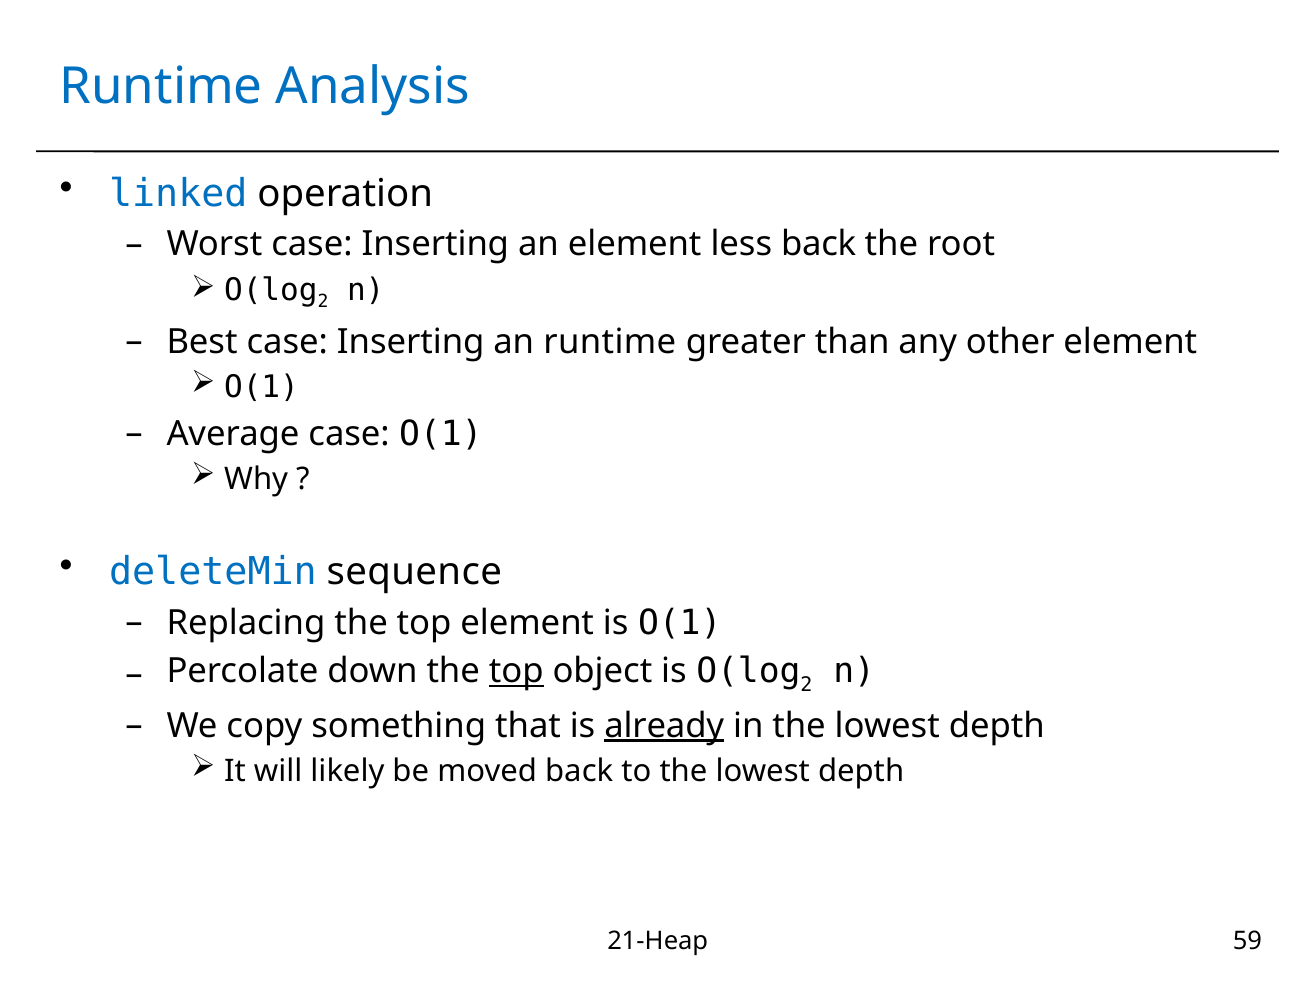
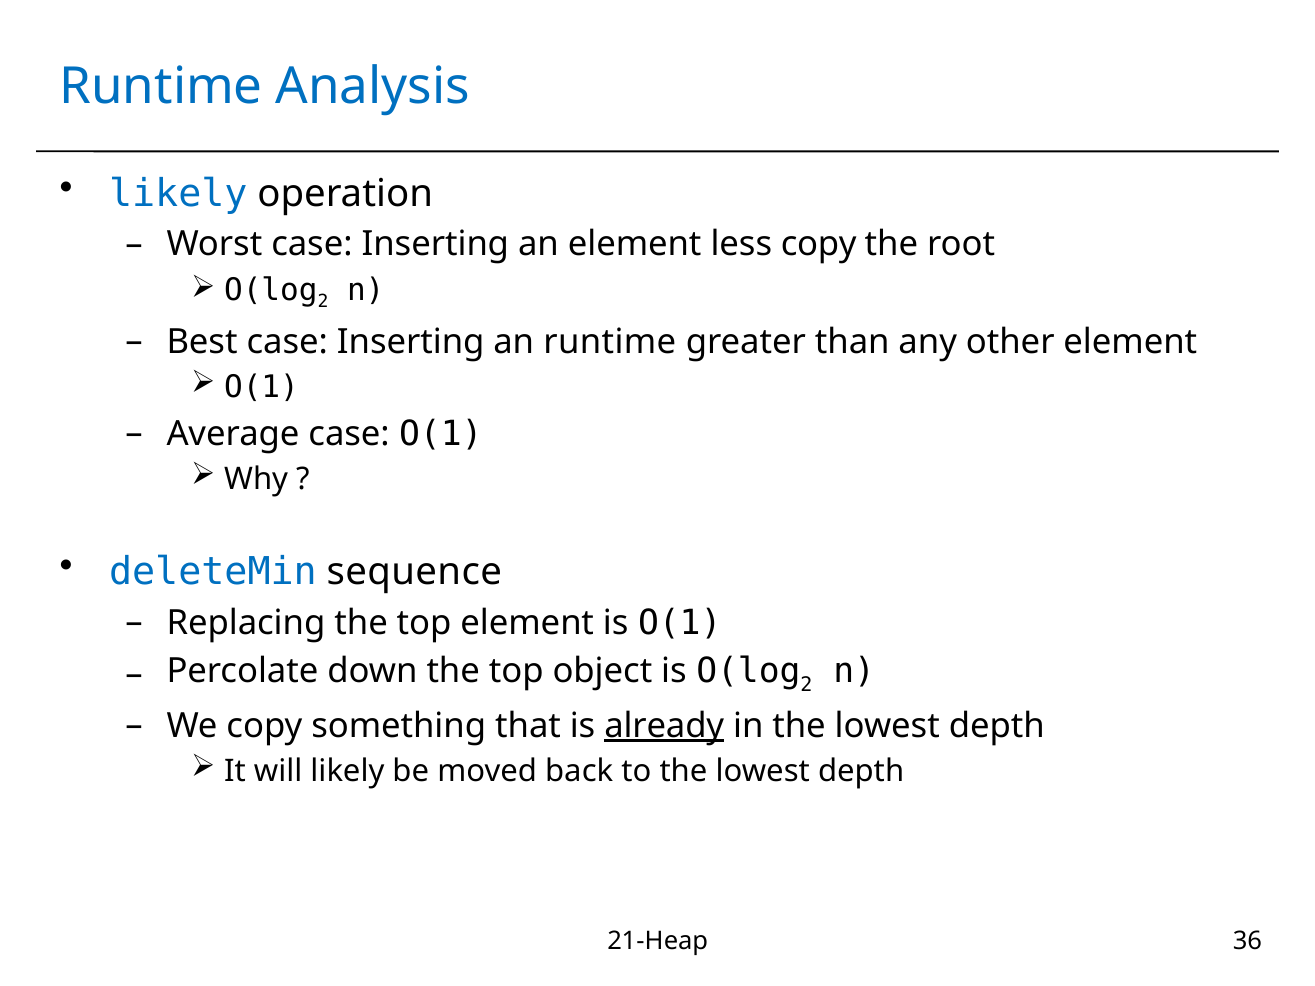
linked at (178, 194): linked -> likely
less back: back -> copy
top at (516, 672) underline: present -> none
59: 59 -> 36
